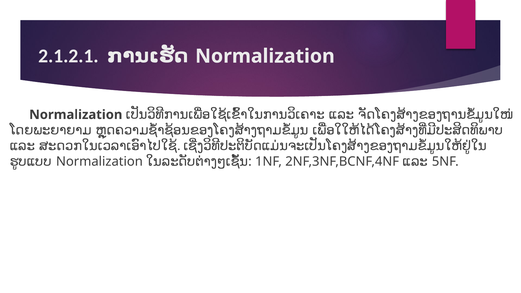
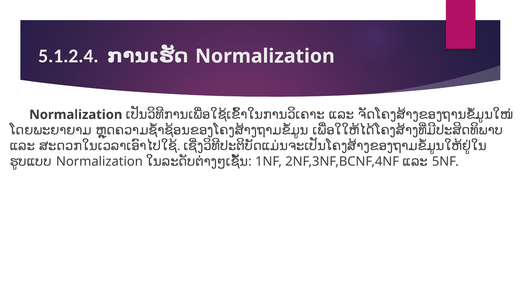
2.1.2.1: 2.1.2.1 -> 5.1.2.4
